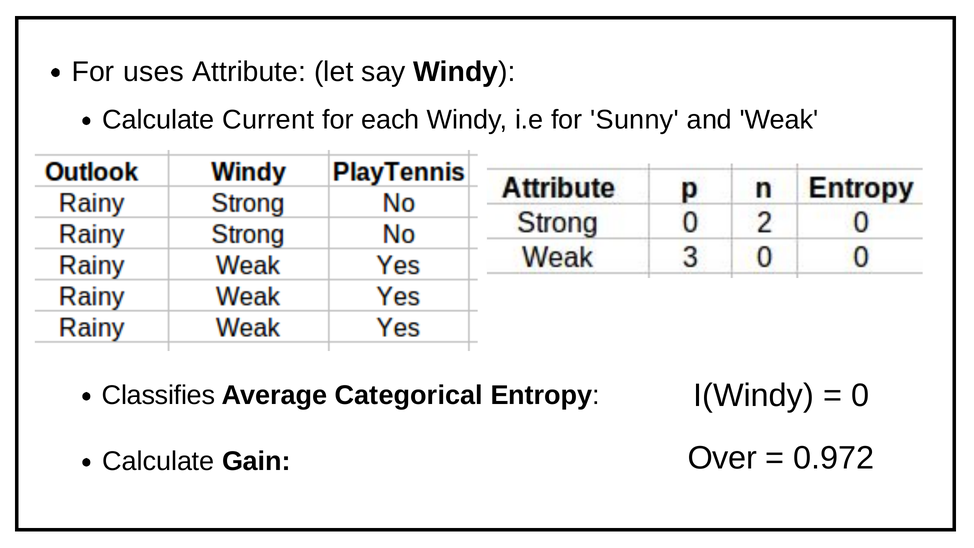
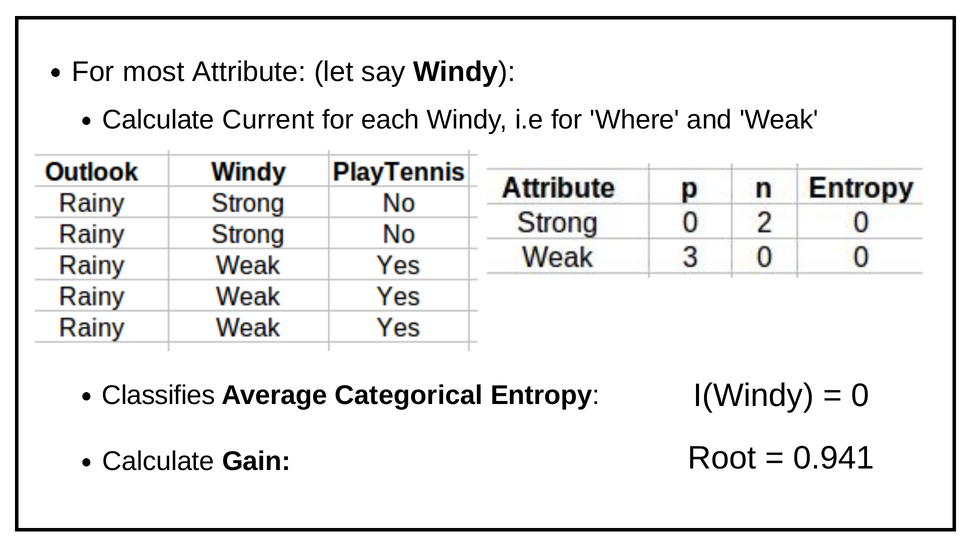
uses: uses -> most
Sunny: Sunny -> Where
Over: Over -> Root
0.972: 0.972 -> 0.941
